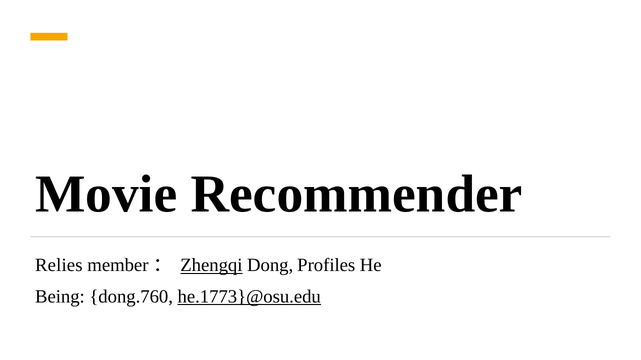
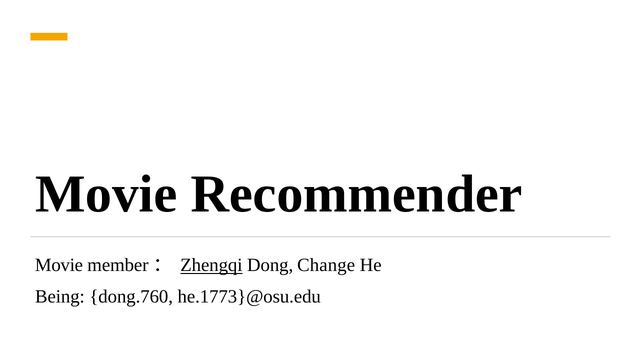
Relies at (59, 266): Relies -> Movie
Profiles: Profiles -> Change
he.1773}@osu.edu underline: present -> none
